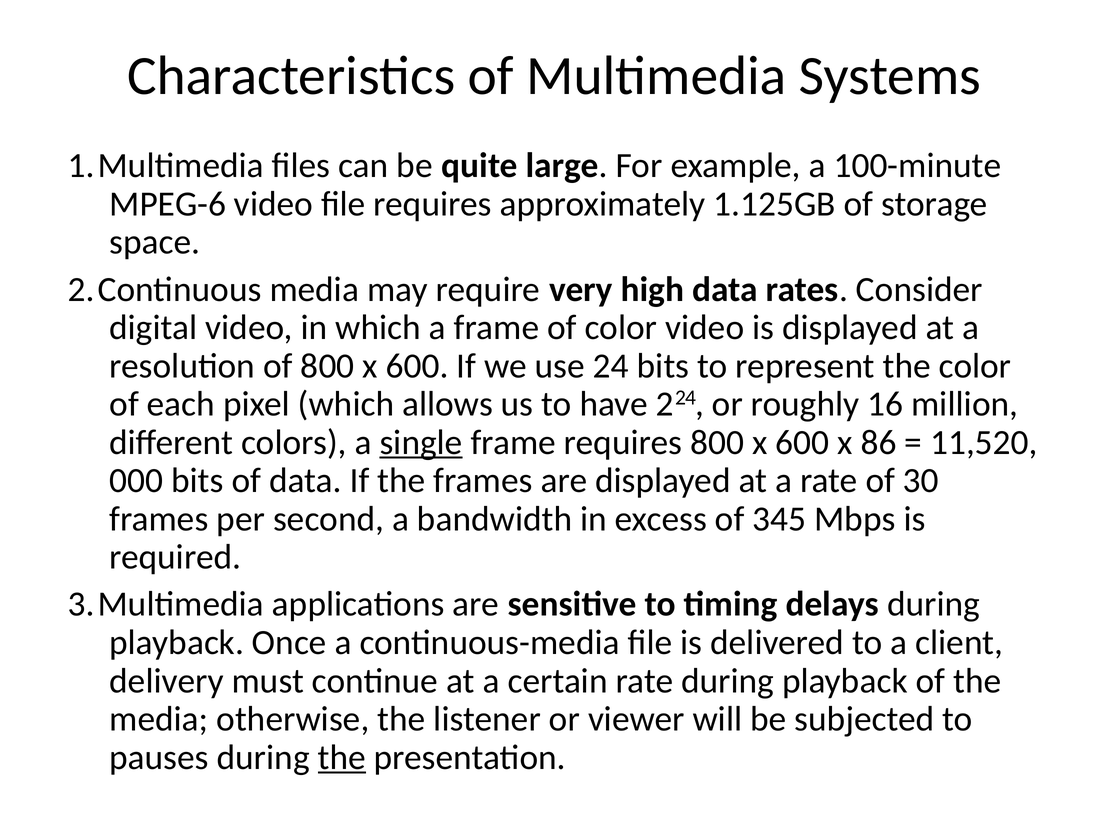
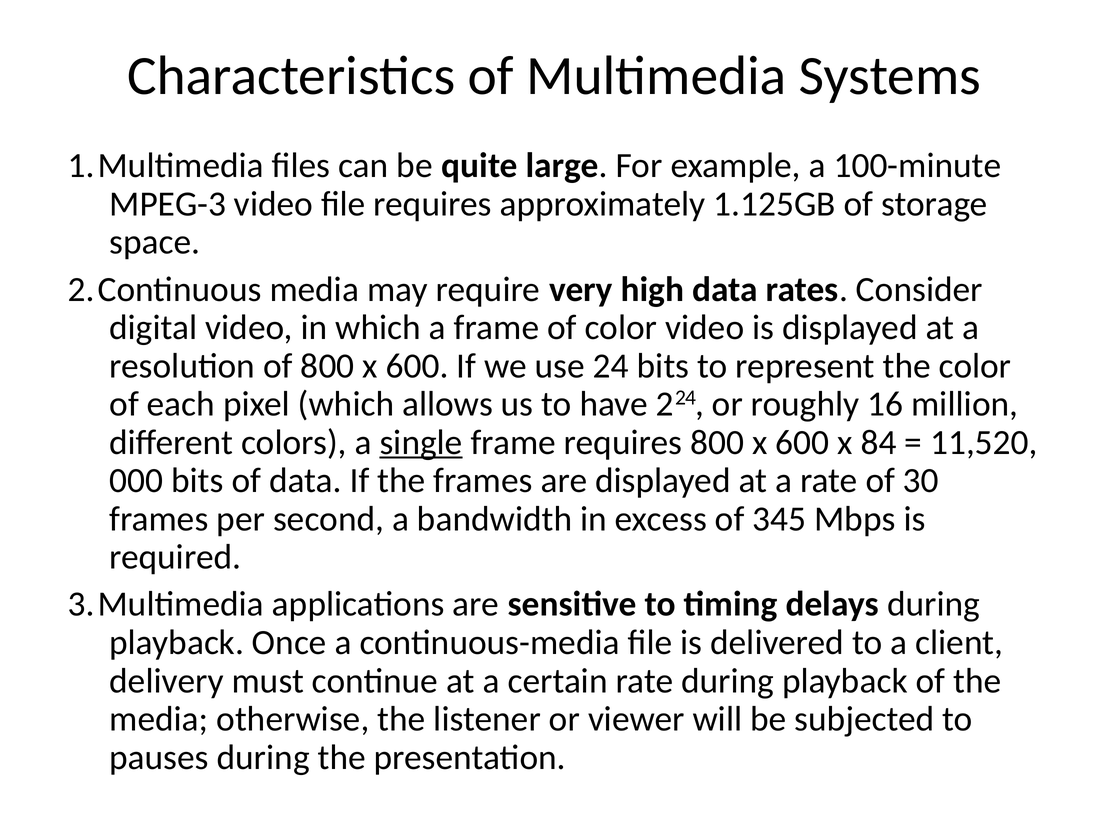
MPEG-6: MPEG-6 -> MPEG-3
86: 86 -> 84
the at (342, 757) underline: present -> none
